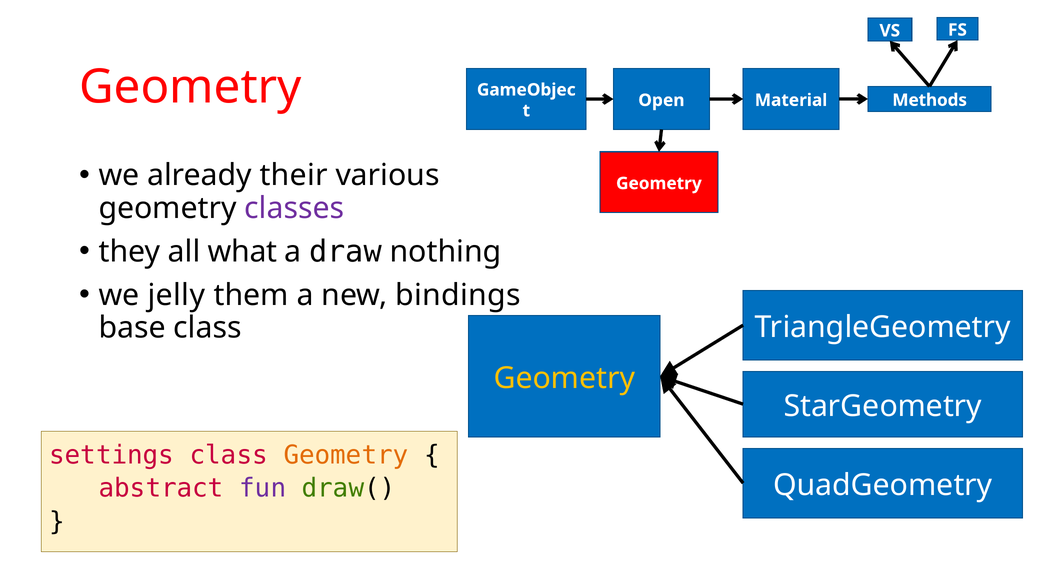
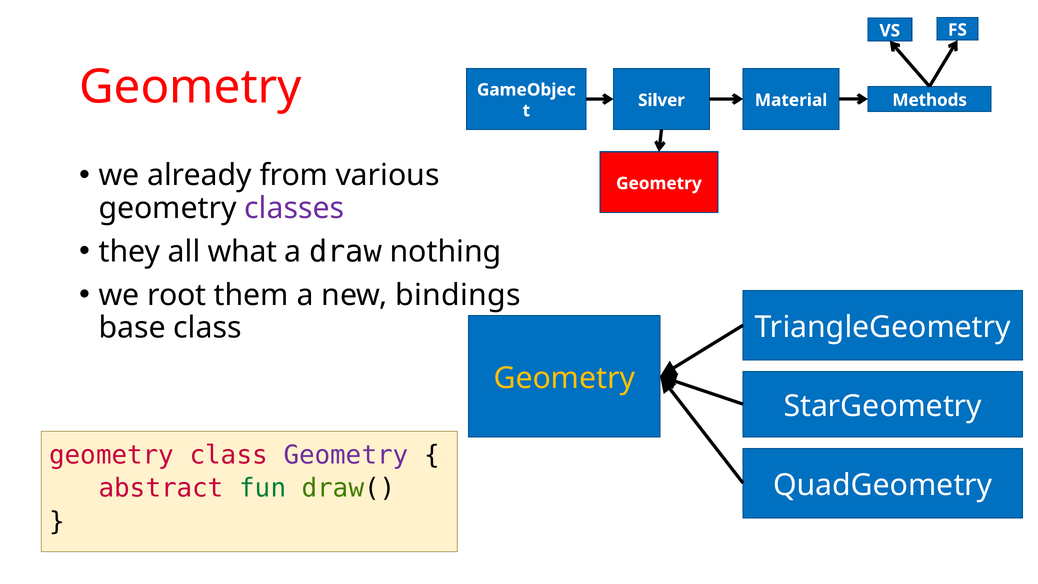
Open: Open -> Silver
their: their -> from
jelly: jelly -> root
settings at (112, 455): settings -> geometry
Geometry at (346, 455) colour: orange -> purple
fun colour: purple -> green
